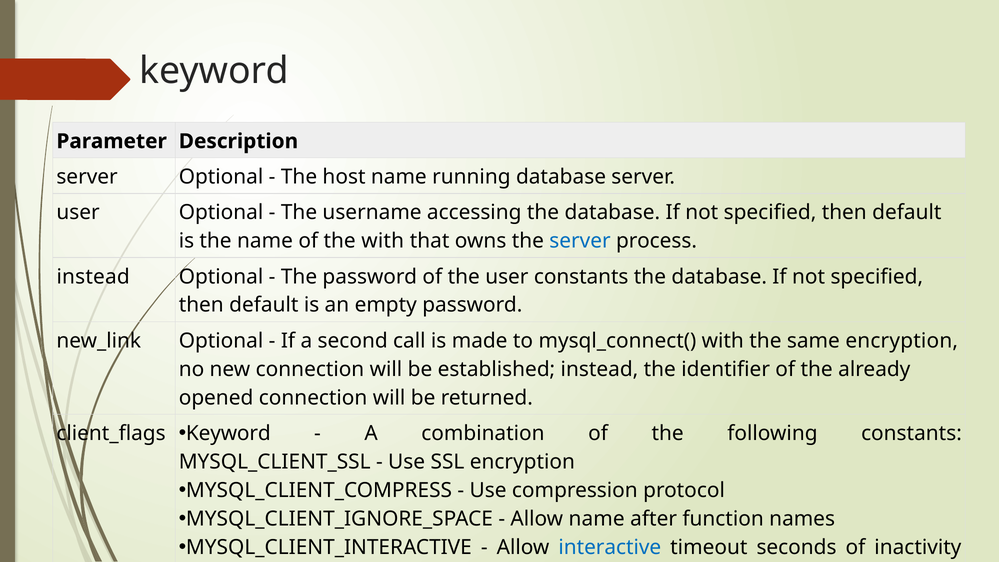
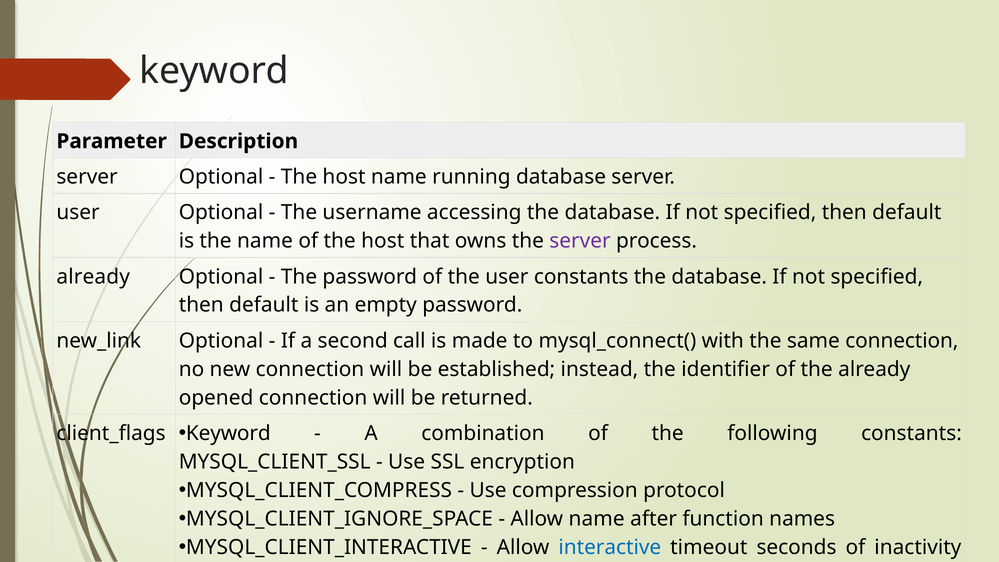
of the with: with -> host
server at (580, 241) colour: blue -> purple
instead at (93, 277): instead -> already
same encryption: encryption -> connection
